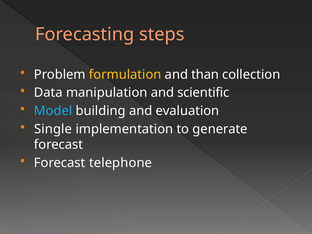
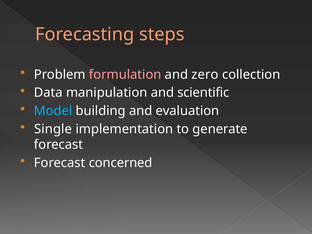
formulation colour: yellow -> pink
than: than -> zero
telephone: telephone -> concerned
